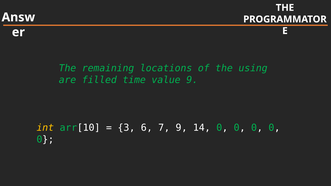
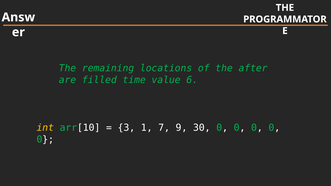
using: using -> after
value 9: 9 -> 6
6: 6 -> 1
14: 14 -> 30
